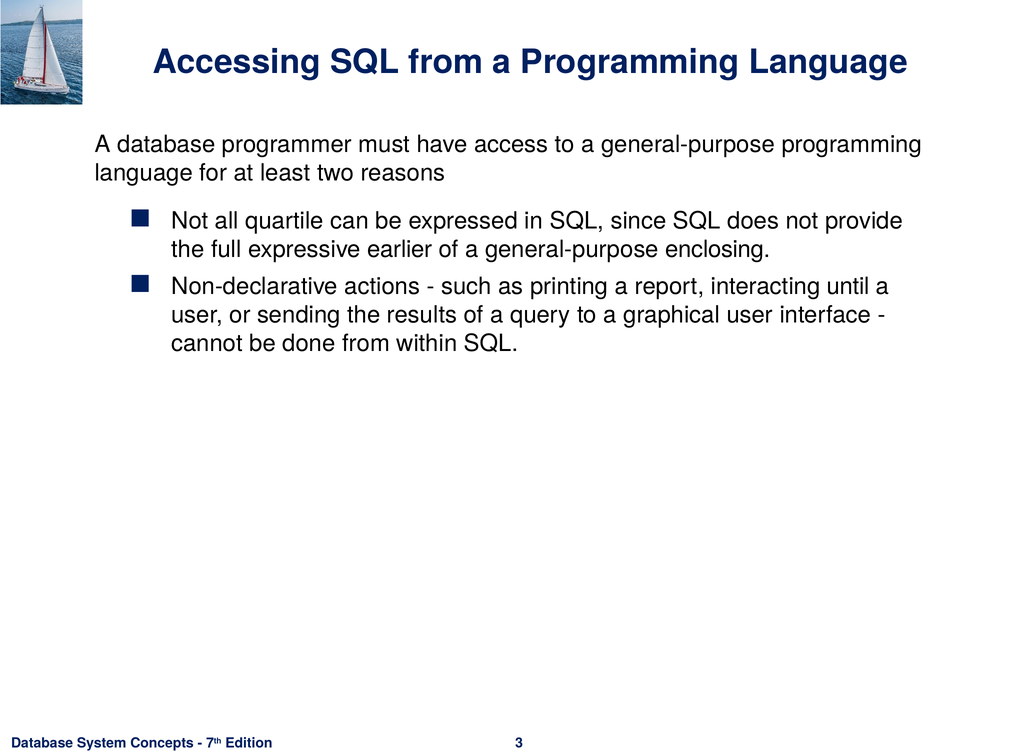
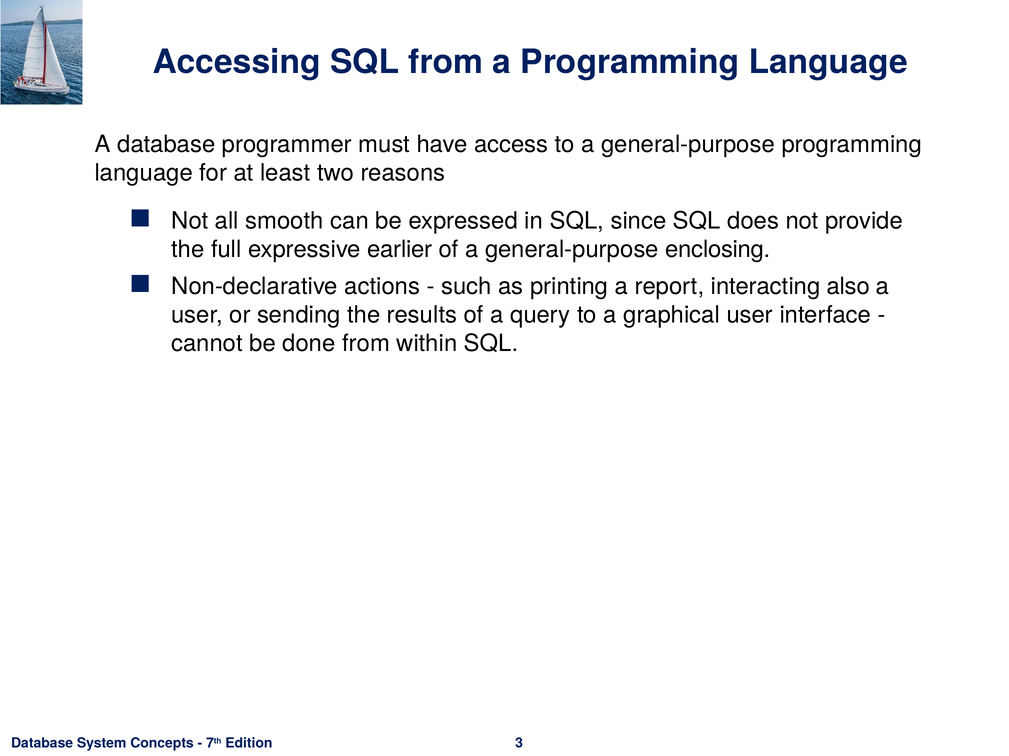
quartile: quartile -> smooth
until: until -> also
